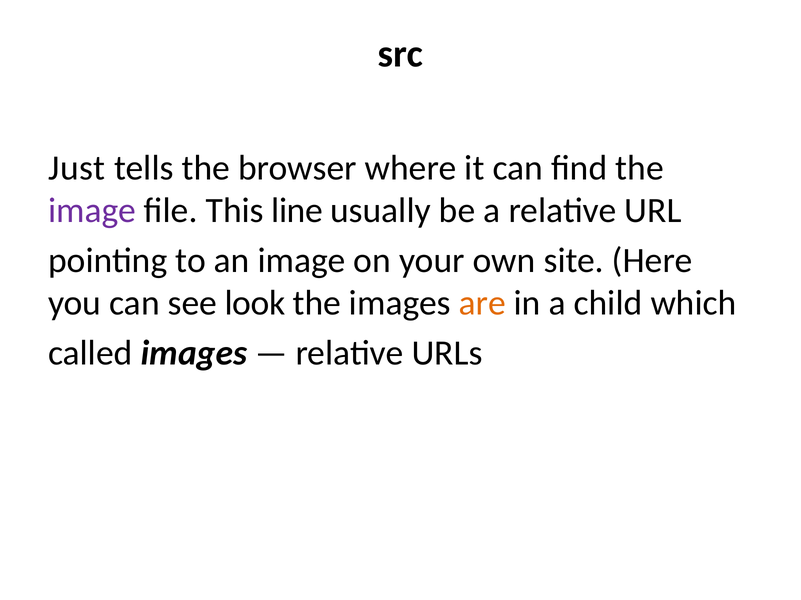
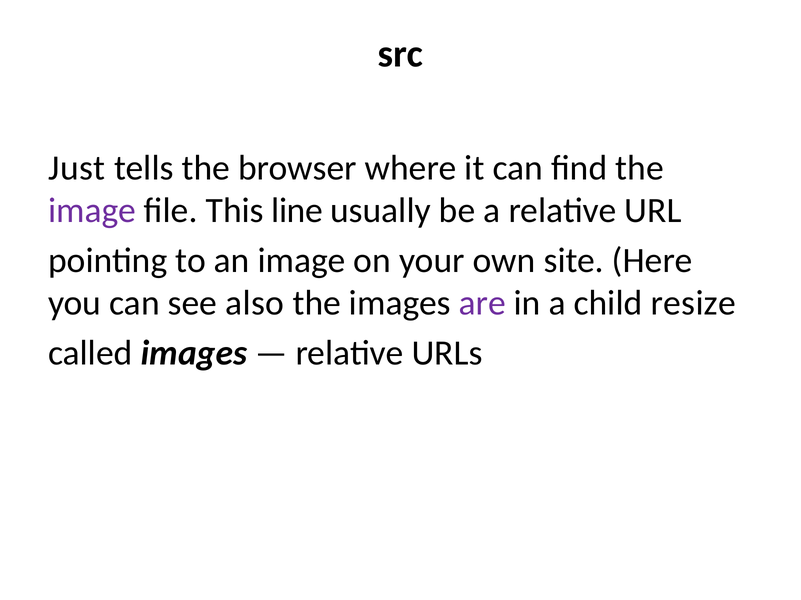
look: look -> also
are colour: orange -> purple
which: which -> resize
